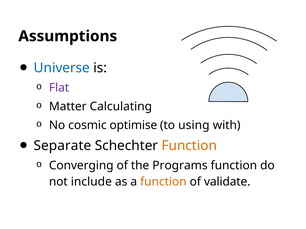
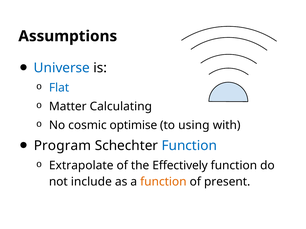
Flat colour: purple -> blue
Separate: Separate -> Program
Function at (189, 146) colour: orange -> blue
Converging: Converging -> Extrapolate
Programs: Programs -> Effectively
validate: validate -> present
